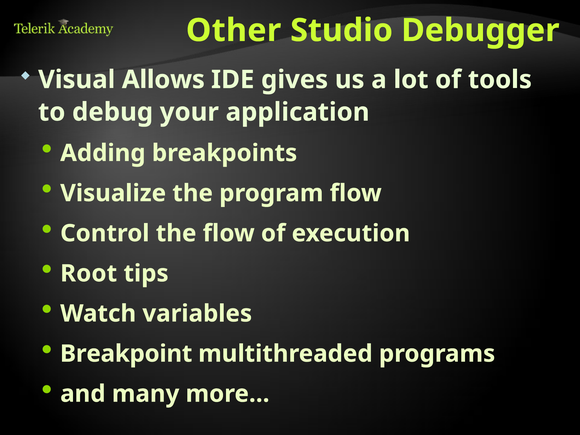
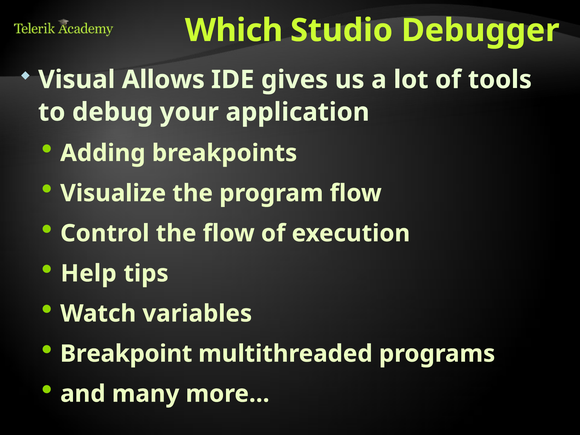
Other: Other -> Which
Root: Root -> Help
